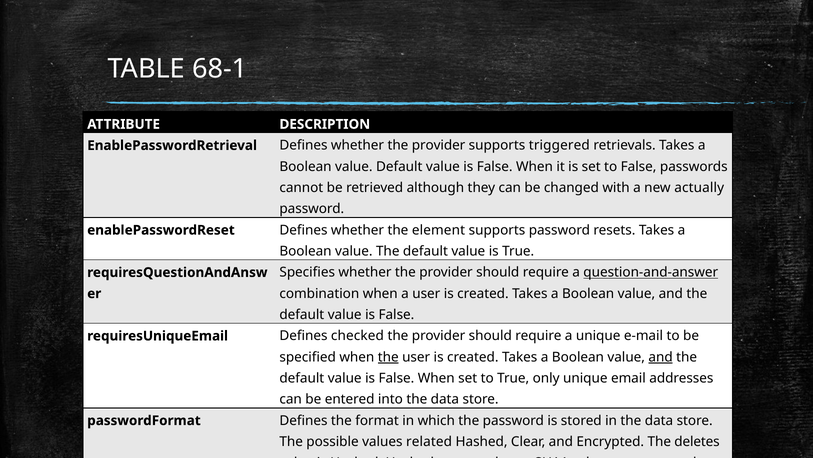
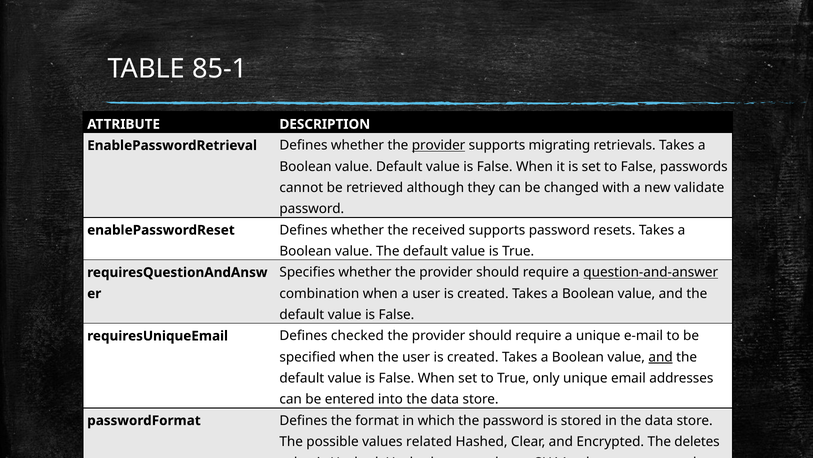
68-1: 68-1 -> 85-1
provider at (439, 145) underline: none -> present
triggered: triggered -> migrating
actually: actually -> validate
element: element -> received
the at (388, 357) underline: present -> none
